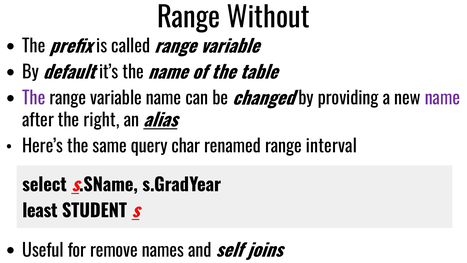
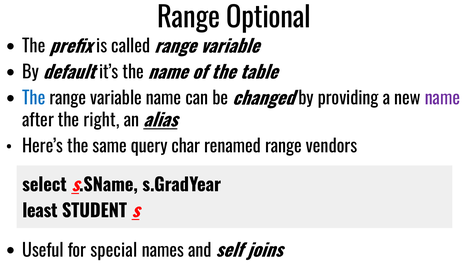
Without: Without -> Optional
The at (34, 99) colour: purple -> blue
interval: interval -> vendors
remove: remove -> special
